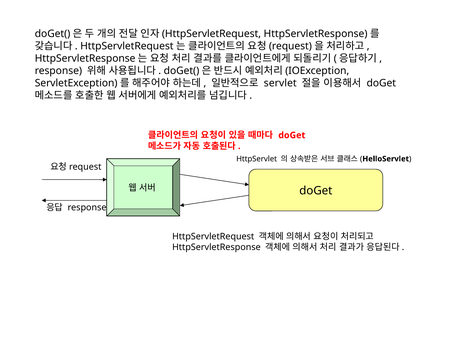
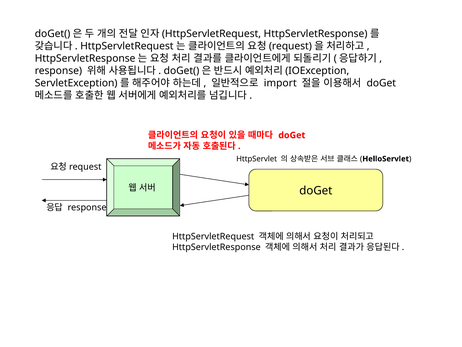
servlet: servlet -> import
